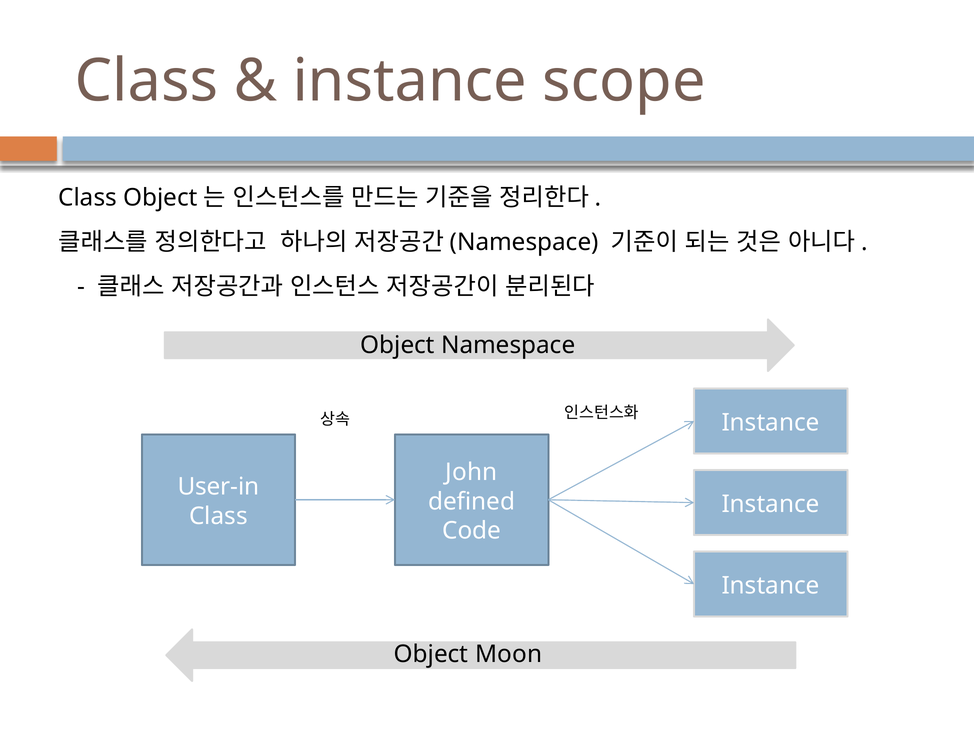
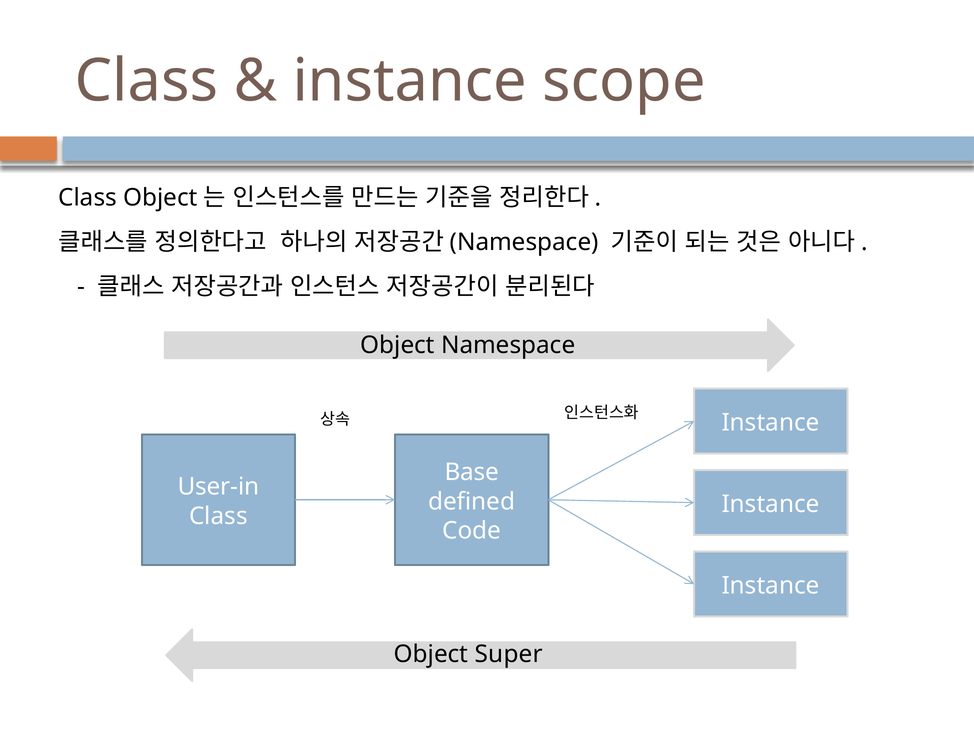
John: John -> Base
Moon: Moon -> Super
